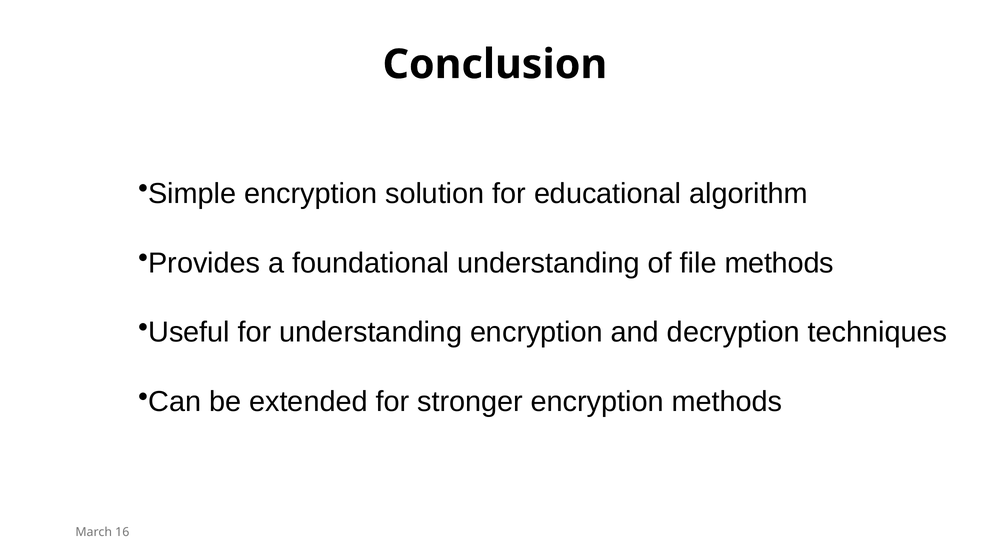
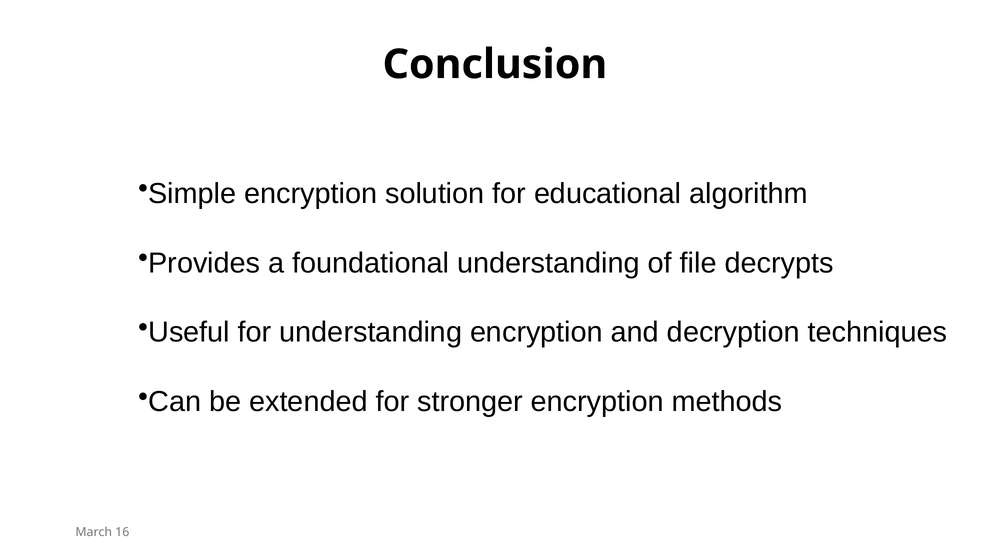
file methods: methods -> decrypts
